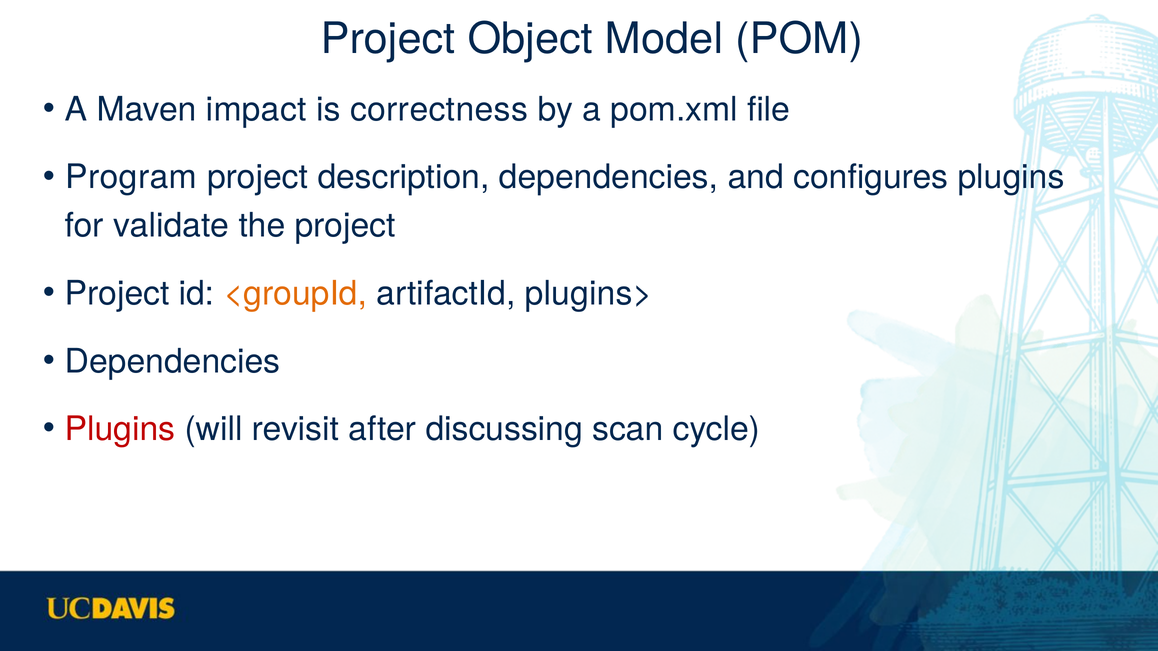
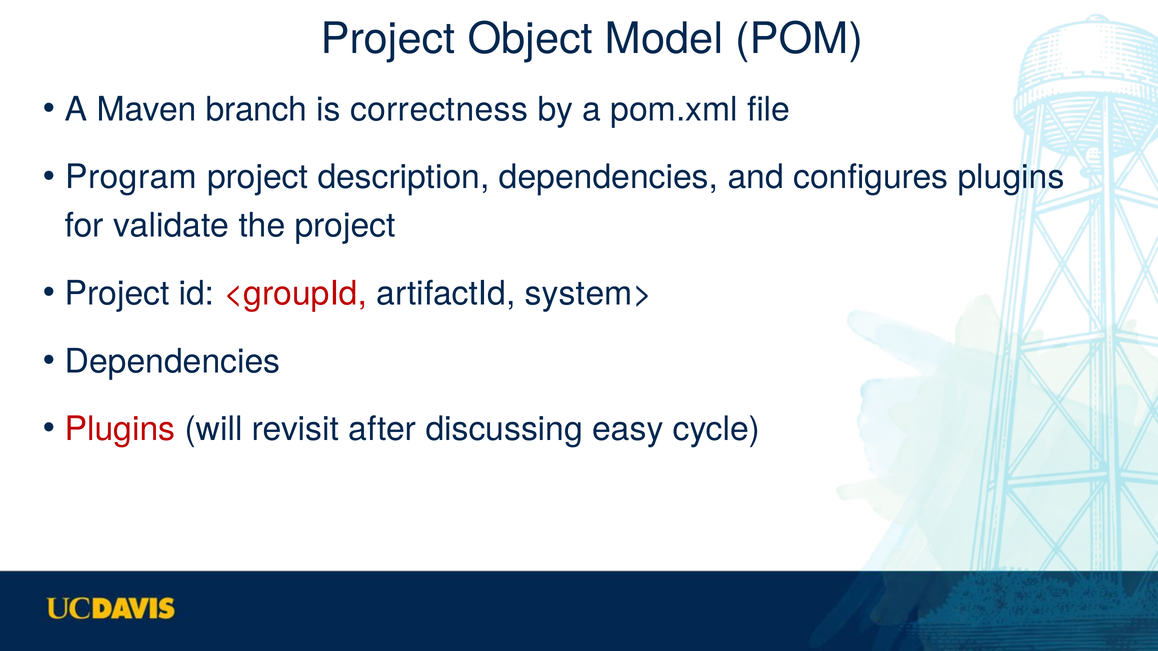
impact: impact -> branch
<groupId colour: orange -> red
plugins>: plugins> -> system>
scan: scan -> easy
